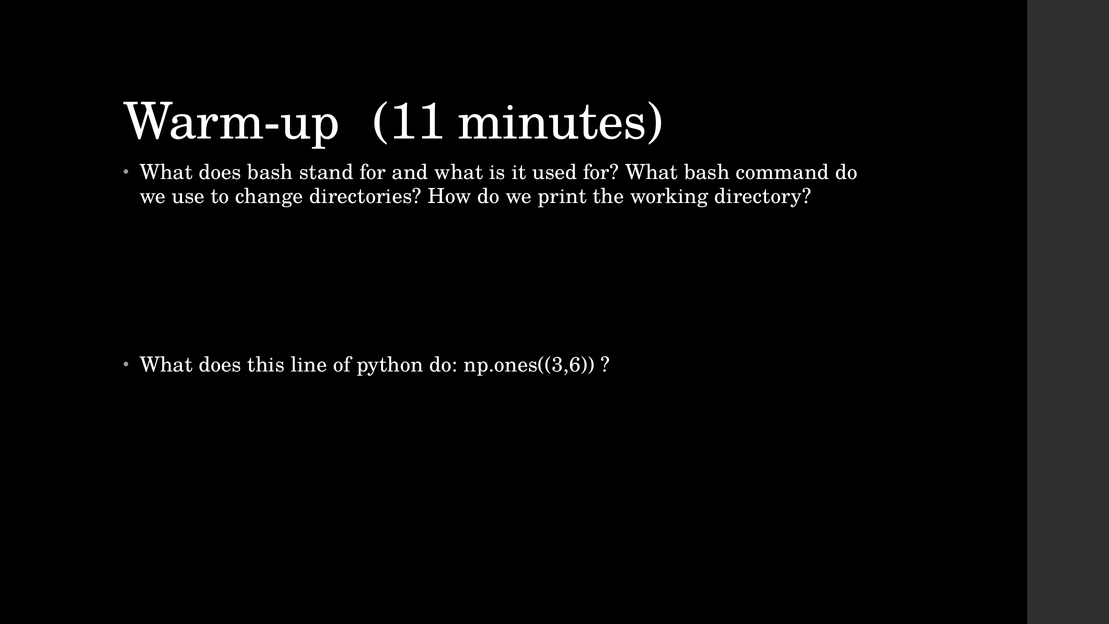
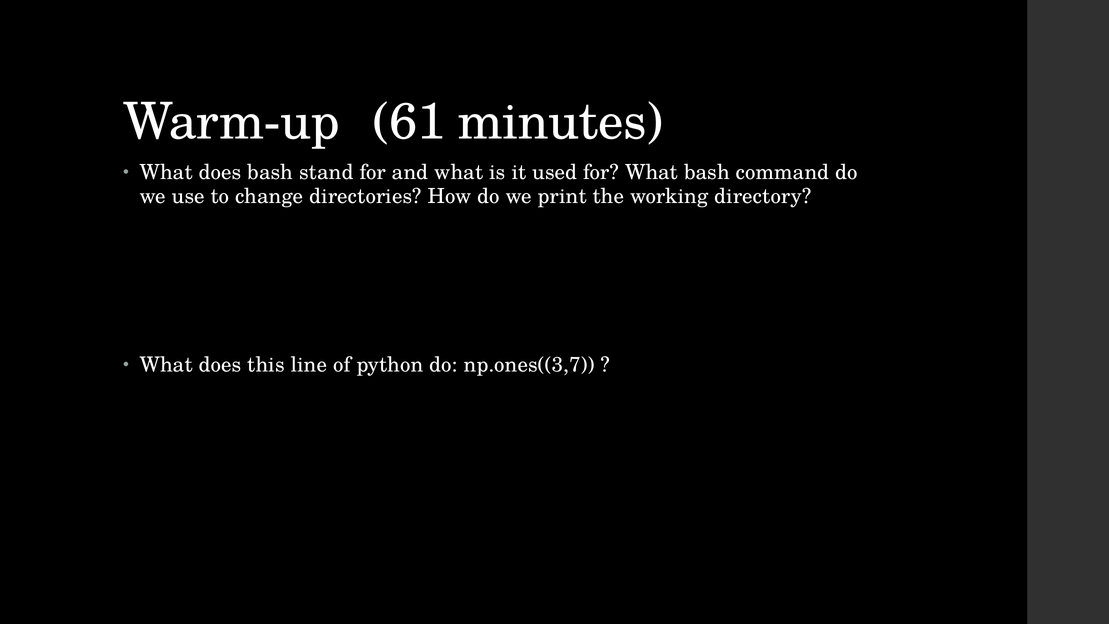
11: 11 -> 61
np.ones((3,6: np.ones((3,6 -> np.ones((3,7
